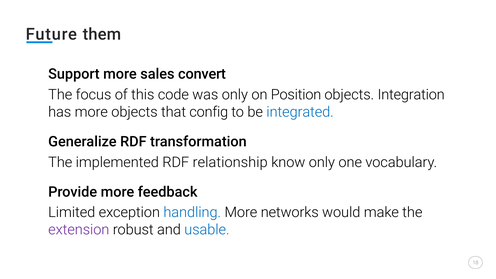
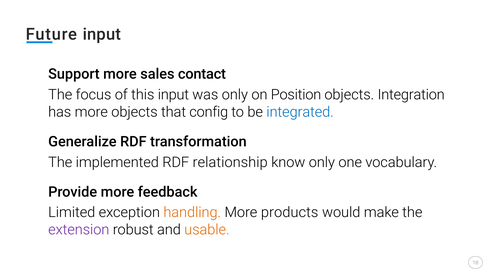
Future them: them -> input
convert: convert -> contact
this code: code -> input
handling colour: blue -> orange
networks: networks -> products
usable colour: blue -> orange
